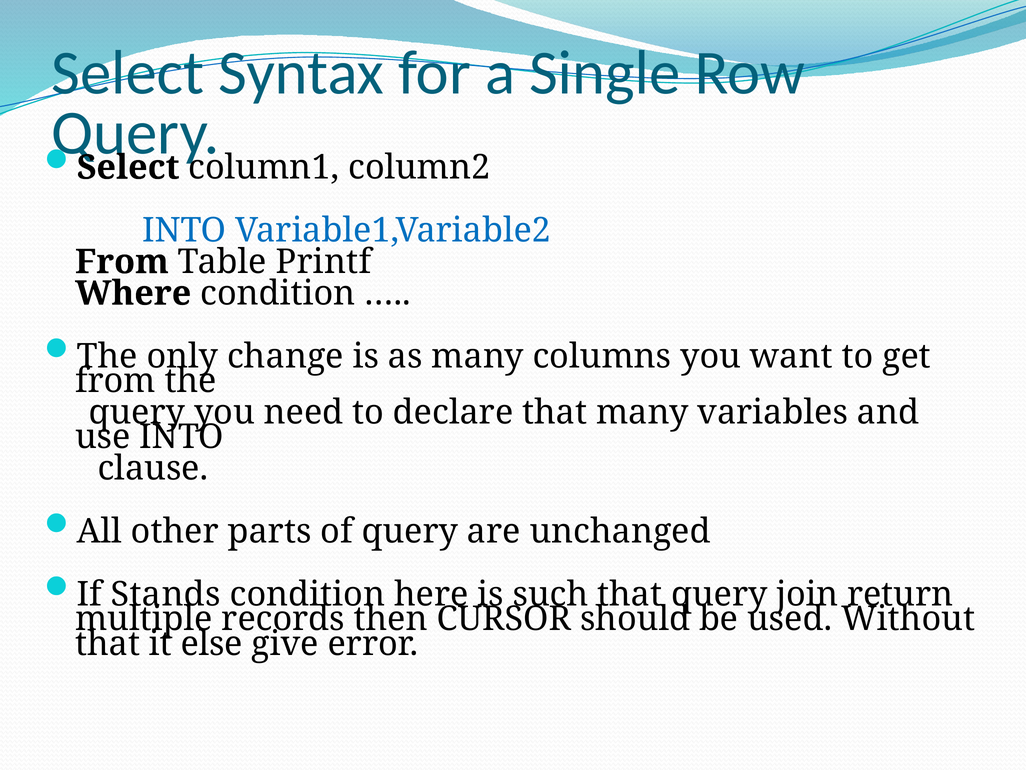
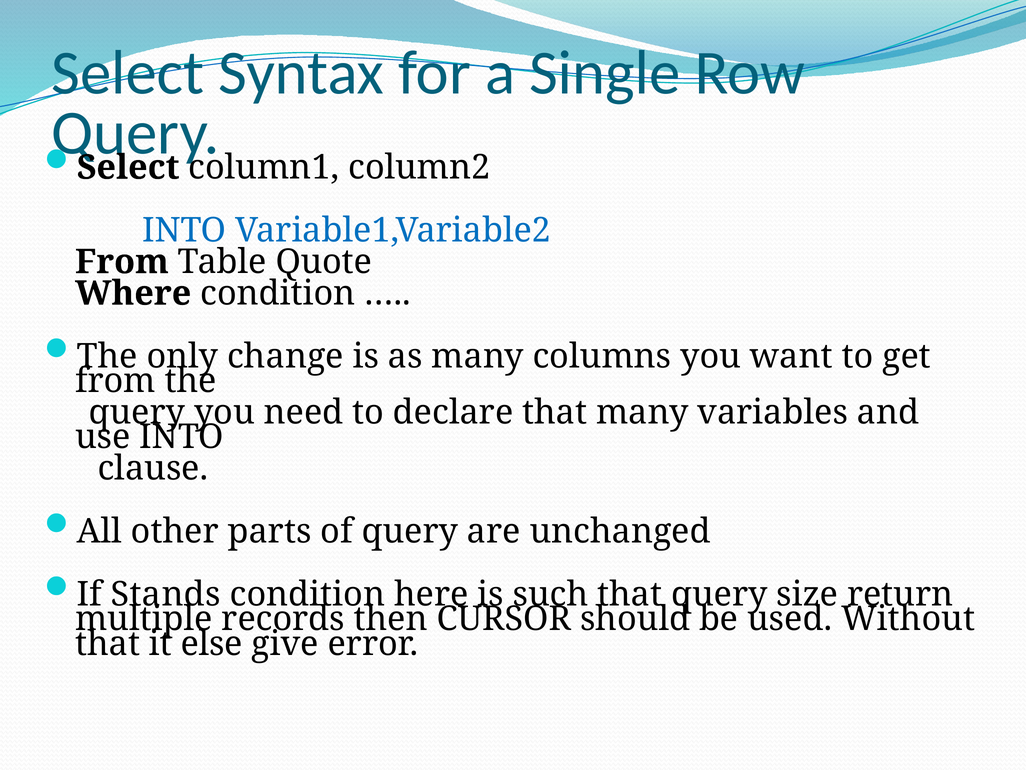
Printf: Printf -> Quote
join: join -> size
